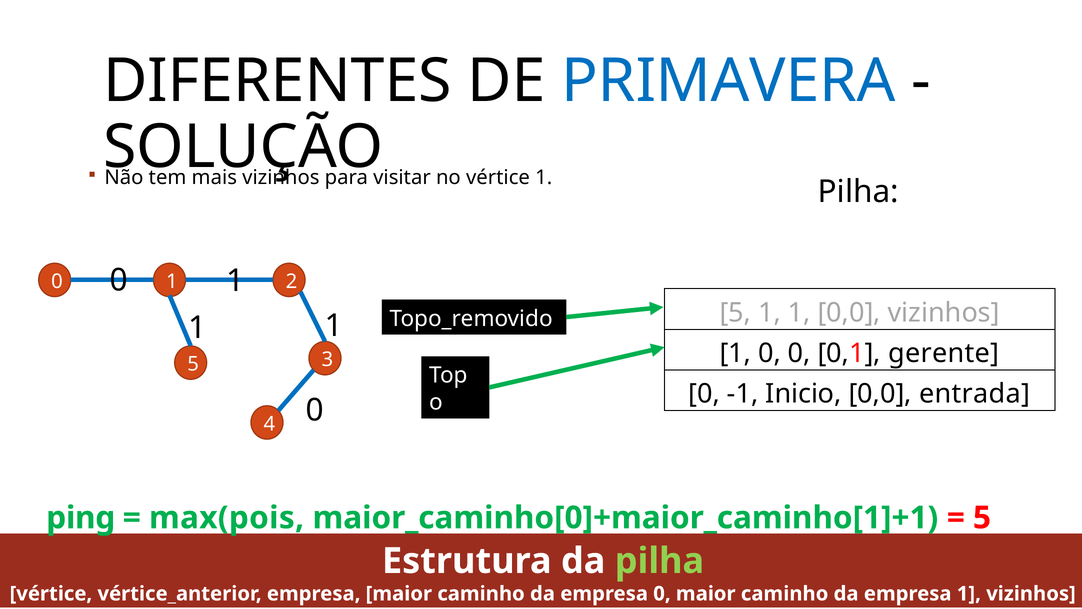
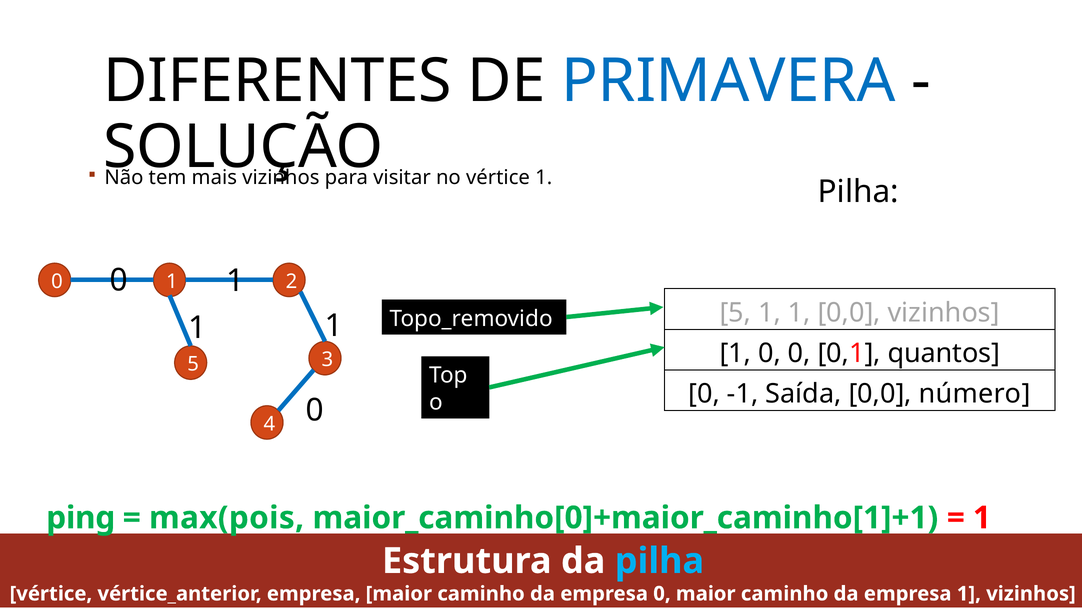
gerente: gerente -> quantos
Inicio: Inicio -> Saída
entrada: entrada -> número
5 at (982, 518): 5 -> 1
pilha at (659, 561) colour: light green -> light blue
